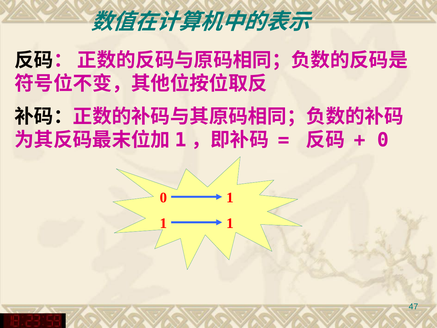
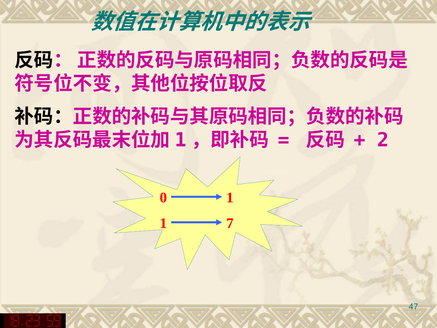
0 at (383, 140): 0 -> 2
1 at (230, 223): 1 -> 7
